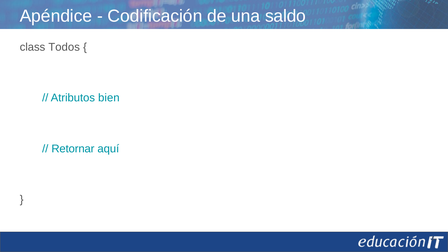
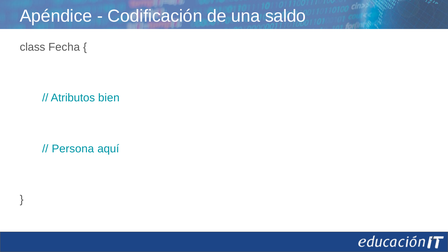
Todos: Todos -> Fecha
Retornar: Retornar -> Persona
